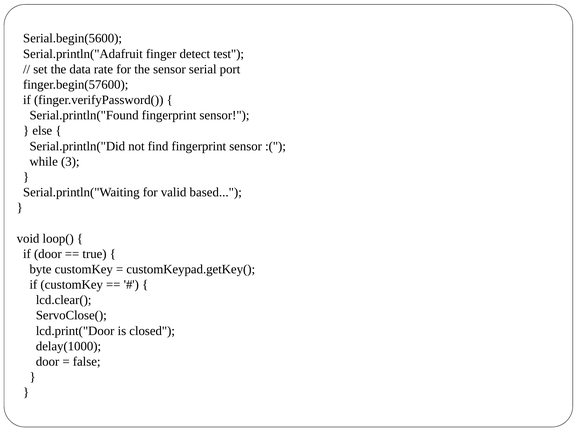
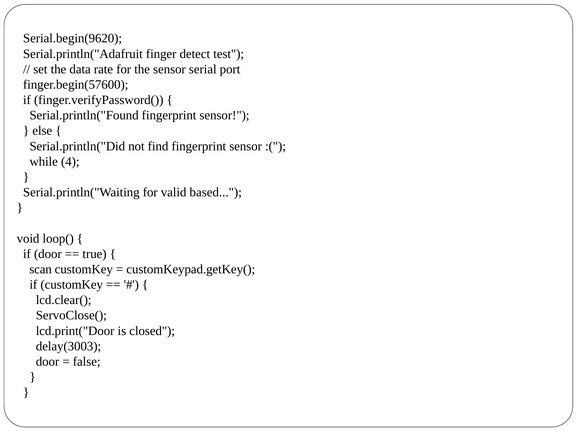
Serial.begin(5600: Serial.begin(5600 -> Serial.begin(9620
3: 3 -> 4
byte: byte -> scan
delay(1000: delay(1000 -> delay(3003
